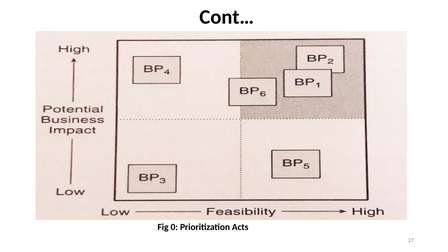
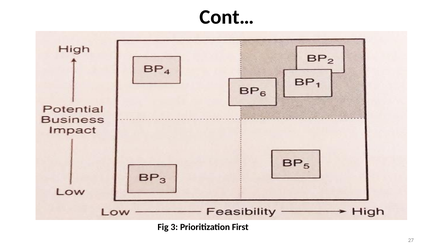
0: 0 -> 3
Acts: Acts -> First
